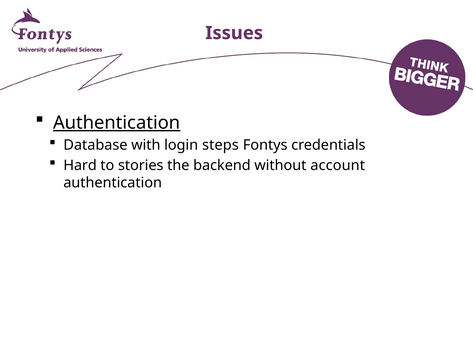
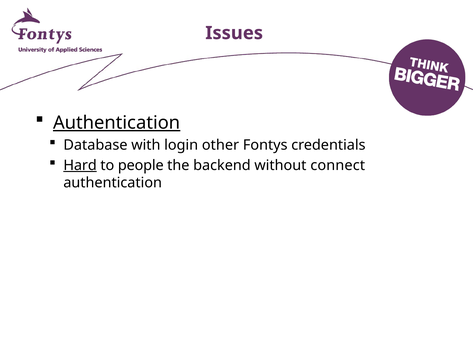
steps: steps -> other
Hard underline: none -> present
stories: stories -> people
account: account -> connect
